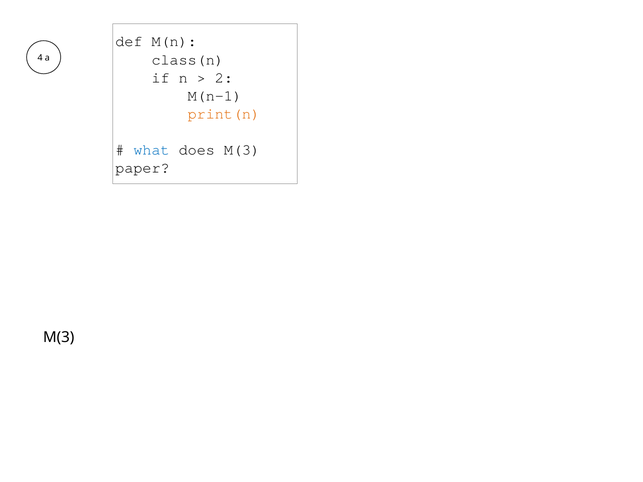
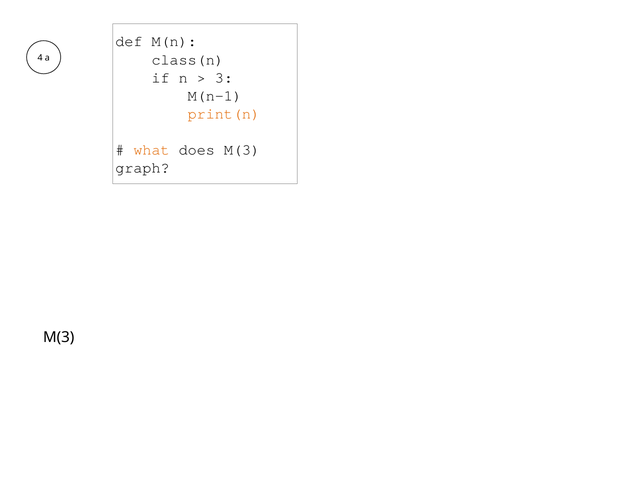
2: 2 -> 3
what colour: blue -> orange
paper: paper -> graph
